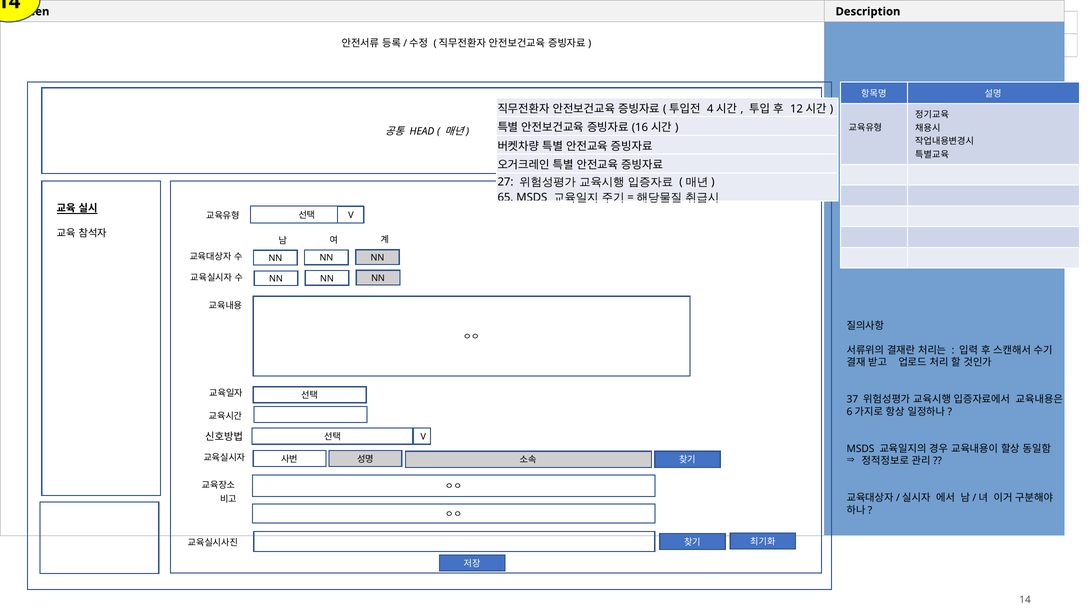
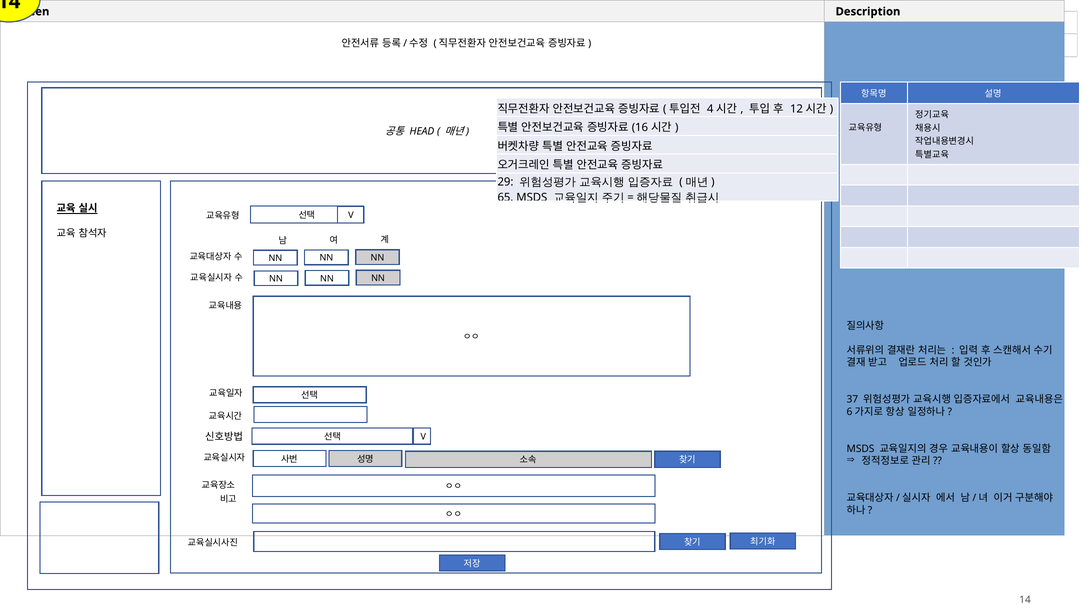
27: 27 -> 29
